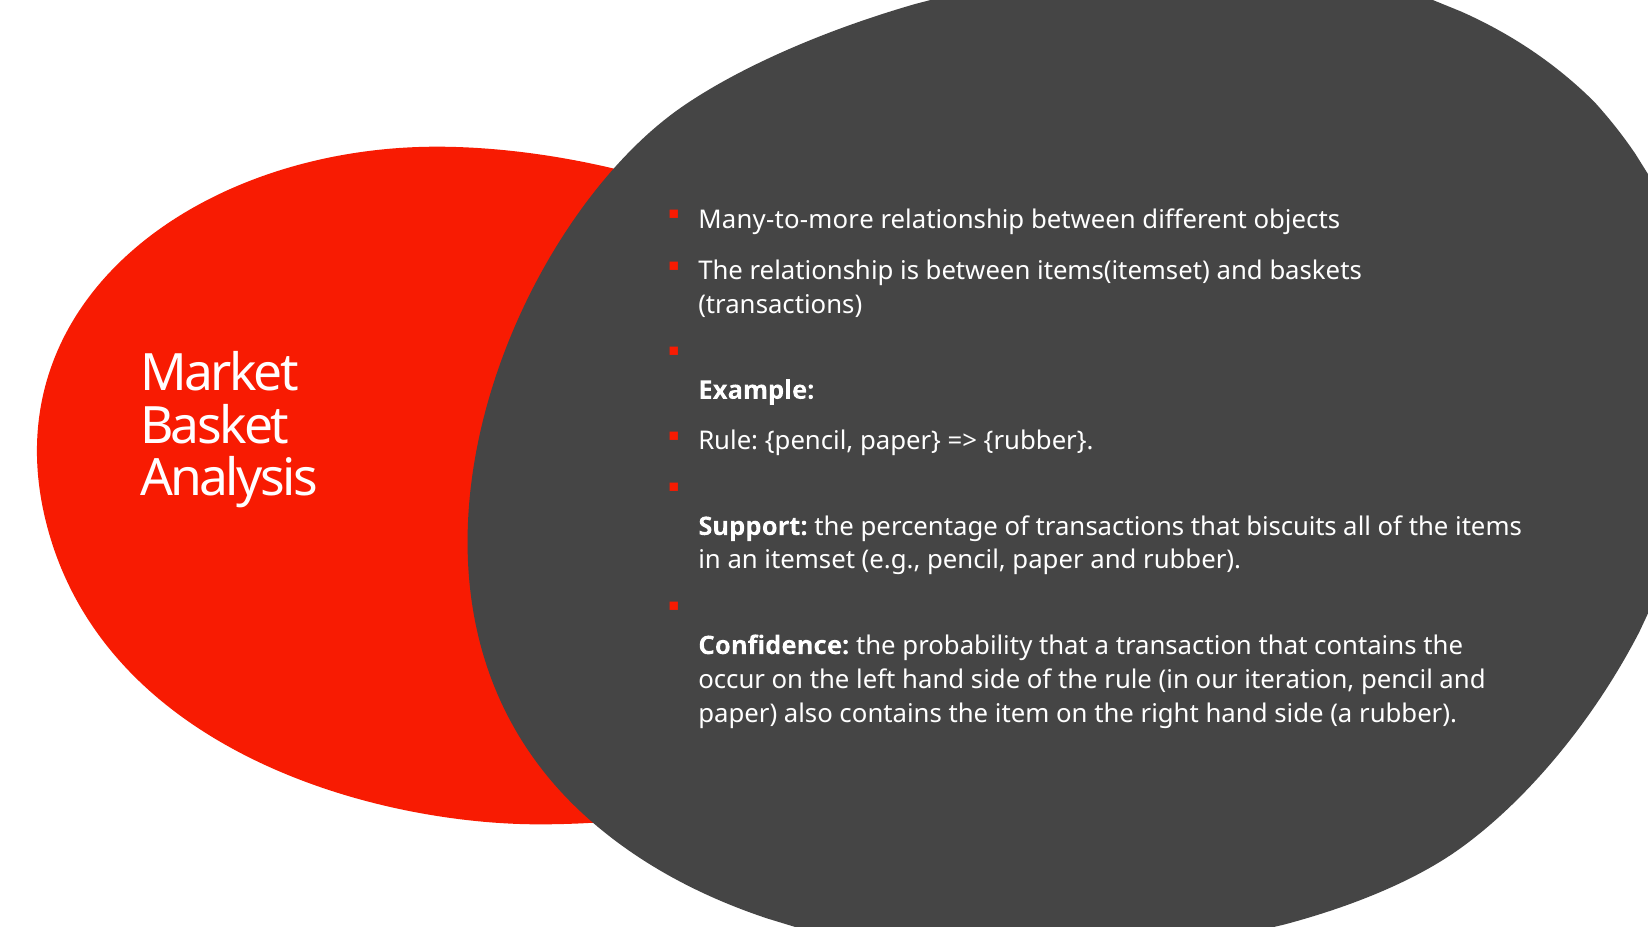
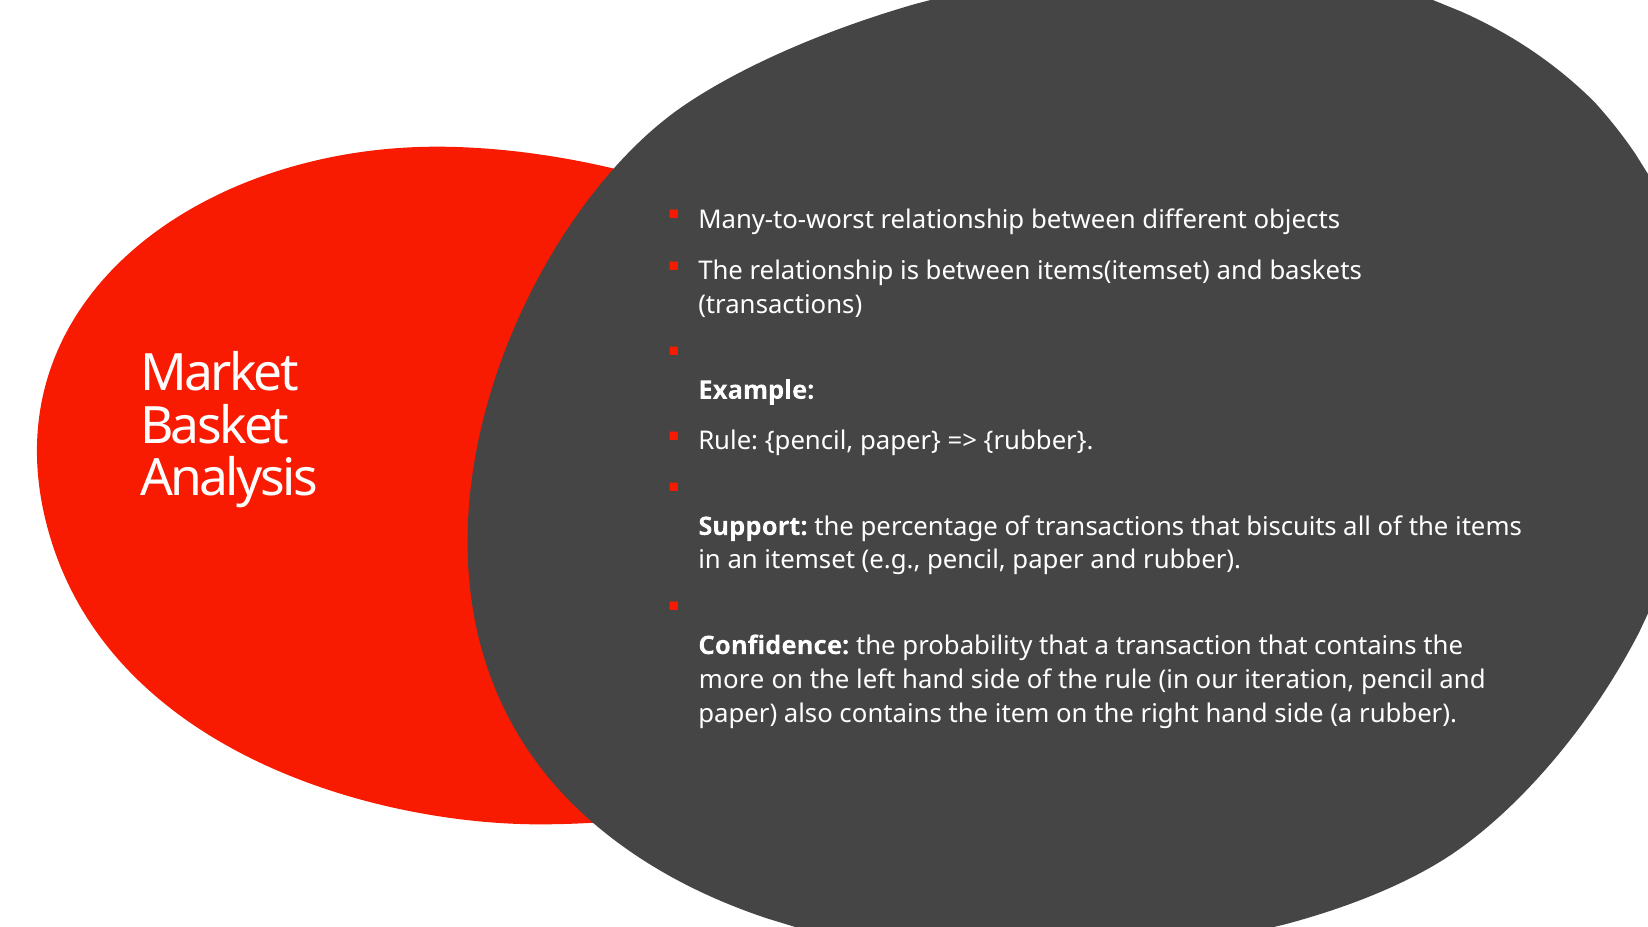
Many-to-more: Many-to-more -> Many-to-worst
occur: occur -> more
